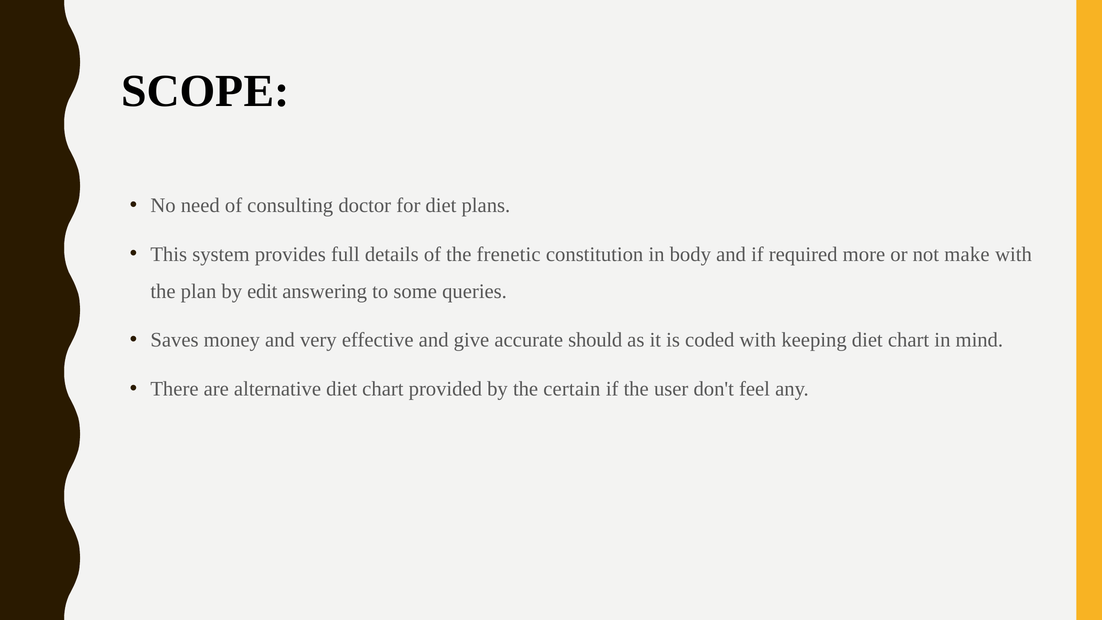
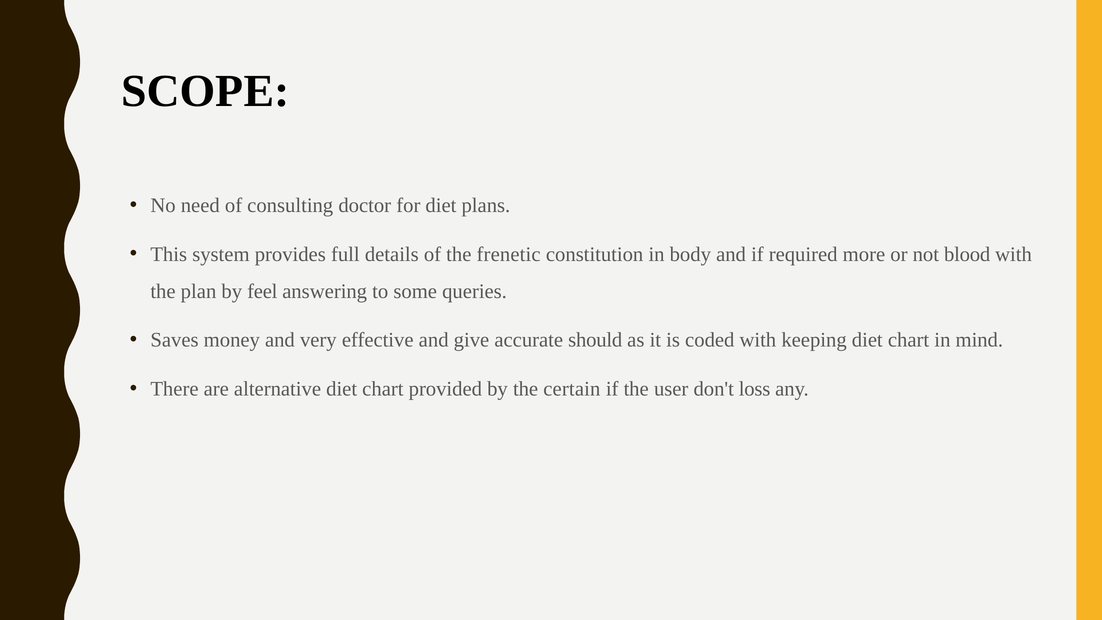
make: make -> blood
edit: edit -> feel
feel: feel -> loss
